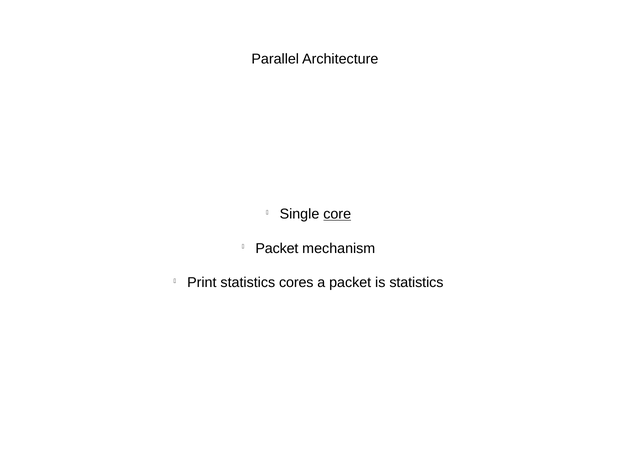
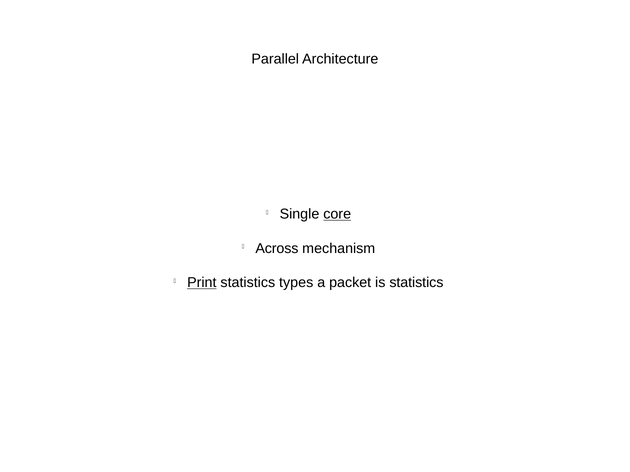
Packet at (277, 249): Packet -> Across
Print underline: none -> present
cores: cores -> types
